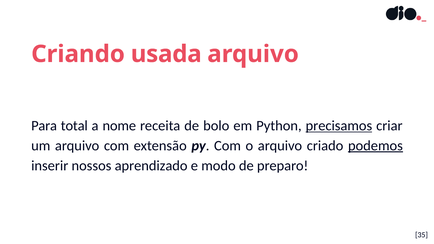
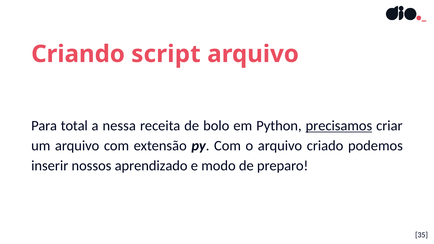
usada: usada -> script
nome: nome -> nessa
podemos underline: present -> none
